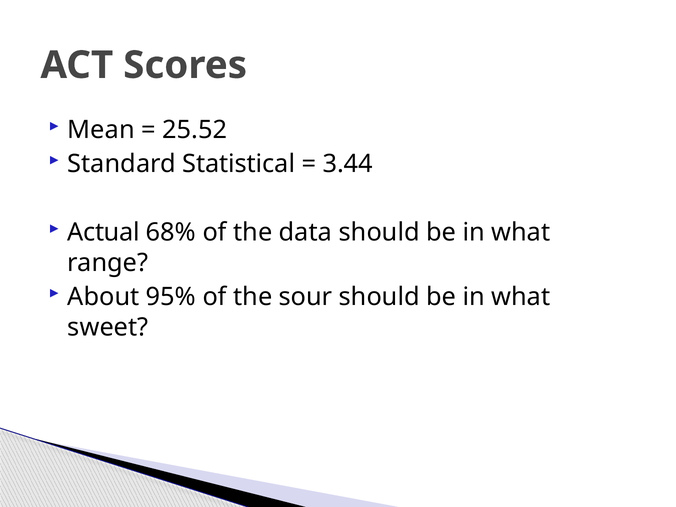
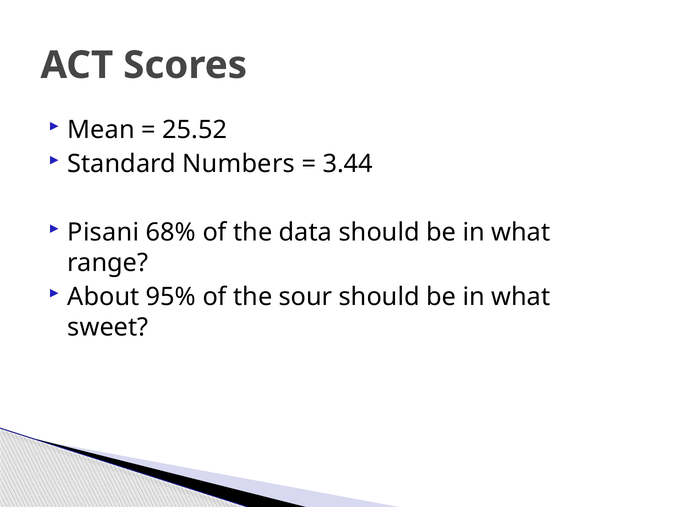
Statistical: Statistical -> Numbers
Actual: Actual -> Pisani
